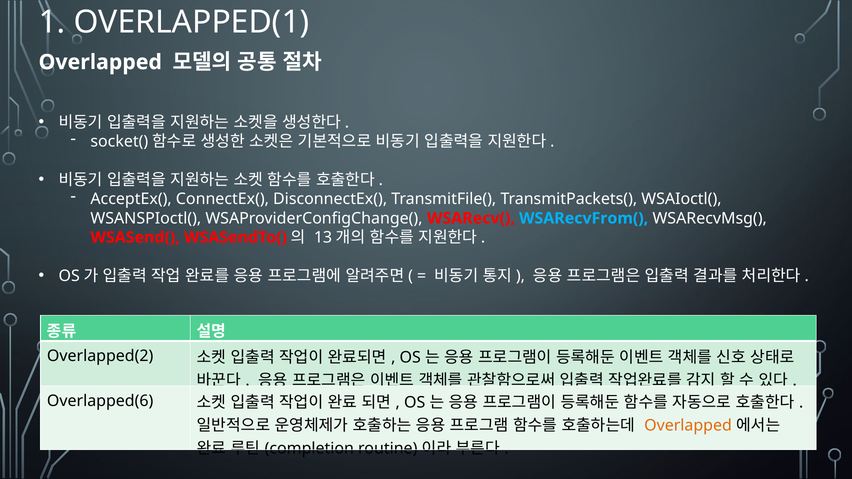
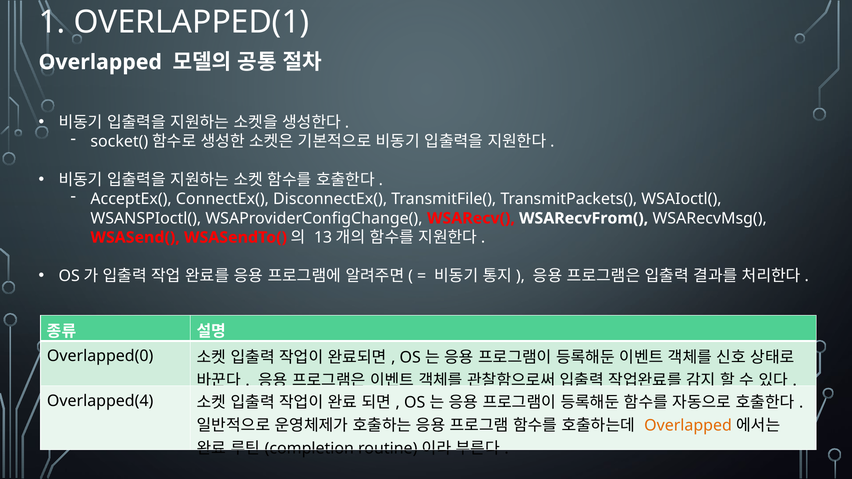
WSARecvFrom( colour: light blue -> white
Overlapped(2: Overlapped(2 -> Overlapped(0
Overlapped(6: Overlapped(6 -> Overlapped(4
